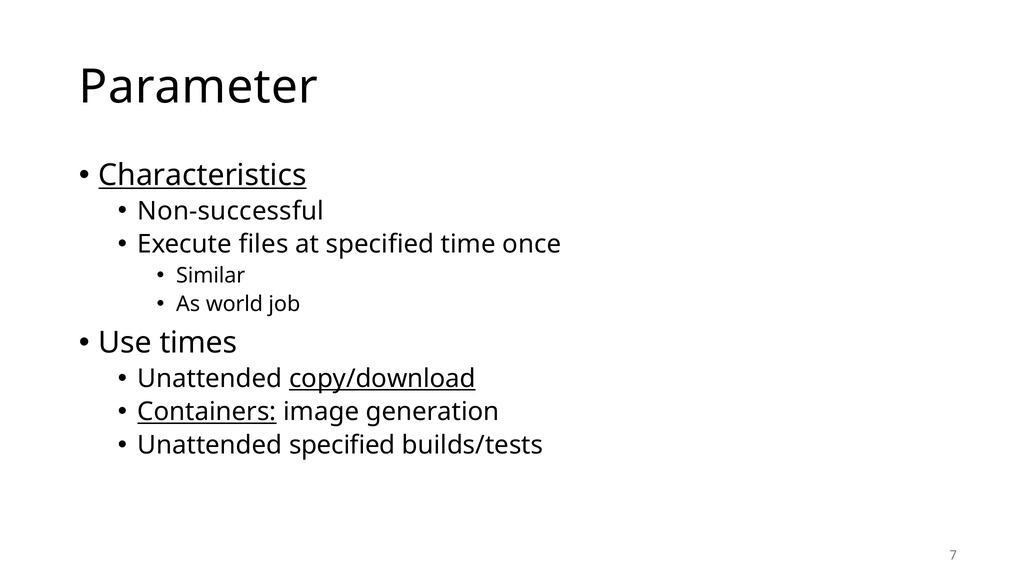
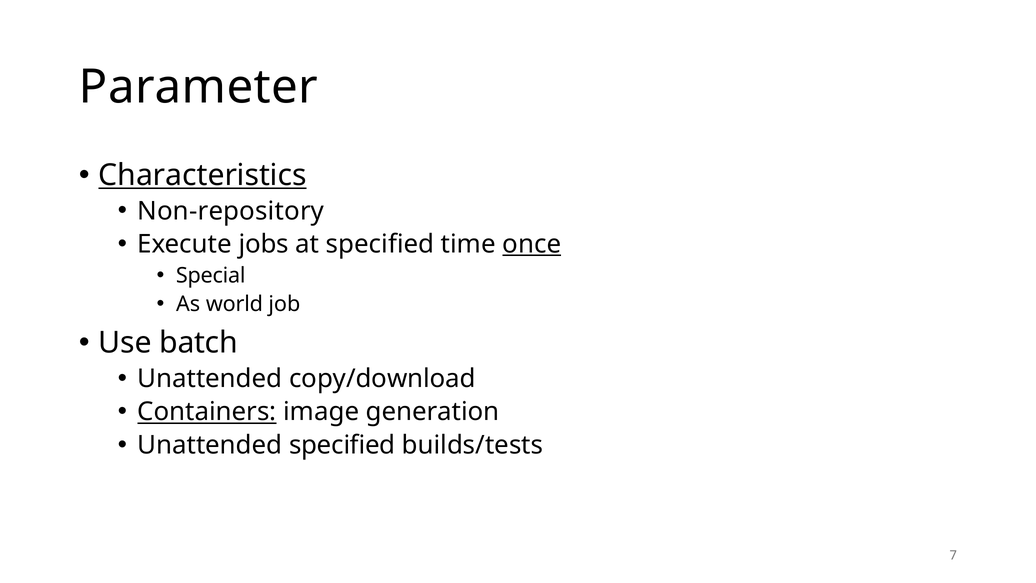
Non-successful: Non-successful -> Non-repository
files: files -> jobs
once underline: none -> present
Similar: Similar -> Special
times: times -> batch
copy/download underline: present -> none
